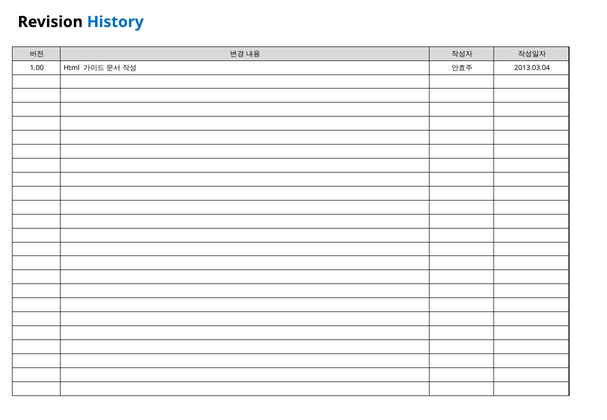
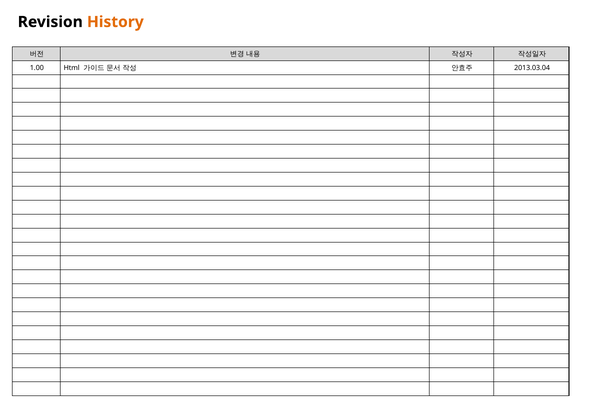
History colour: blue -> orange
